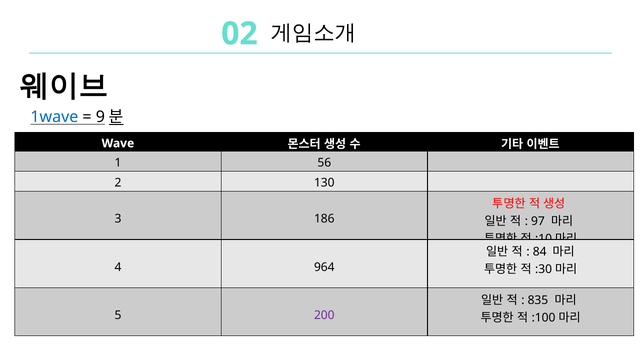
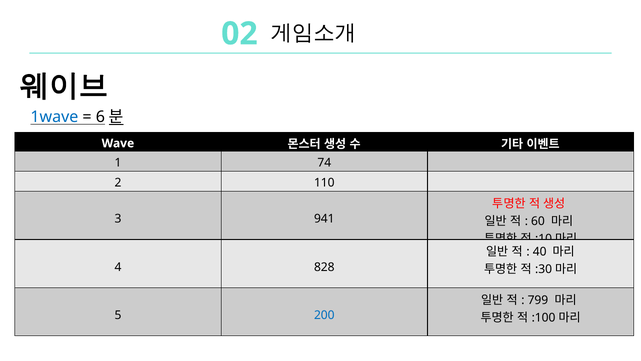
9: 9 -> 6
56: 56 -> 74
130: 130 -> 110
186: 186 -> 941
97: 97 -> 60
84: 84 -> 40
964: 964 -> 828
835: 835 -> 799
200 colour: purple -> blue
